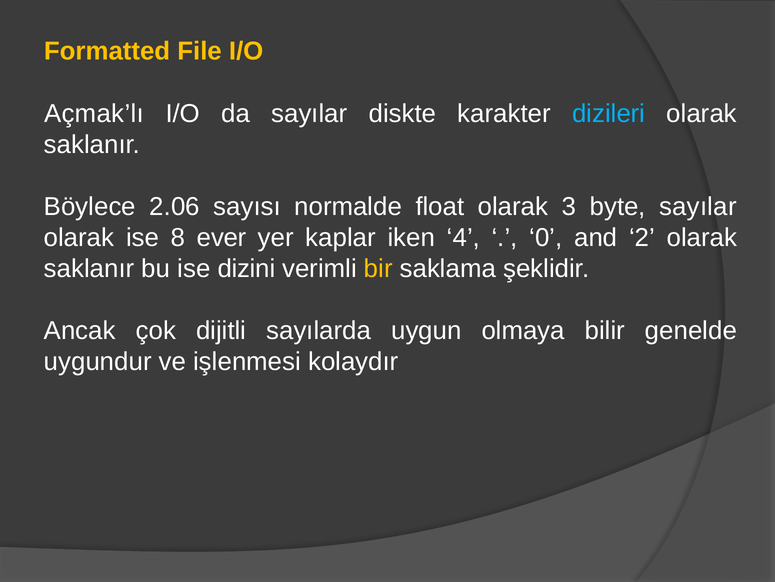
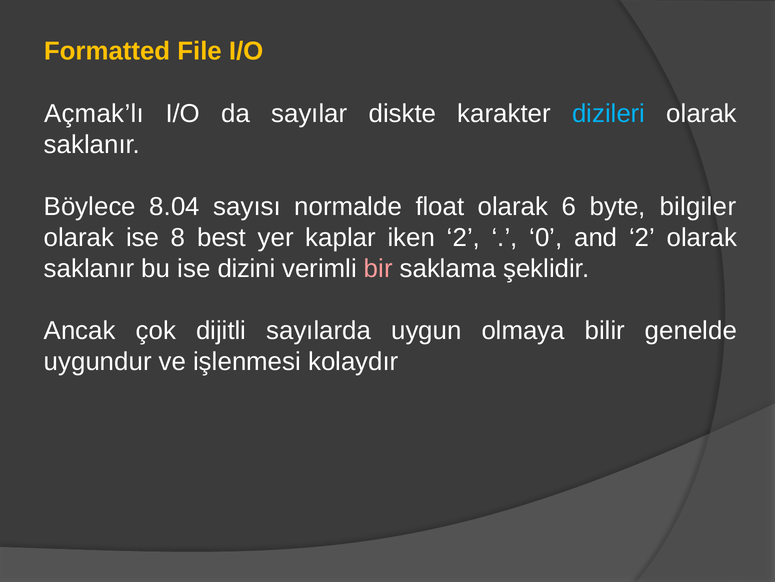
2.06: 2.06 -> 8.04
3: 3 -> 6
byte sayılar: sayılar -> bilgiler
ever: ever -> best
iken 4: 4 -> 2
bir colour: yellow -> pink
